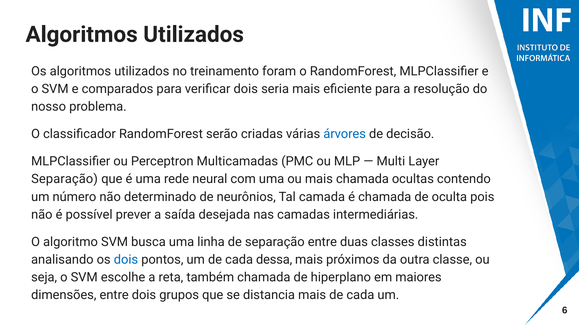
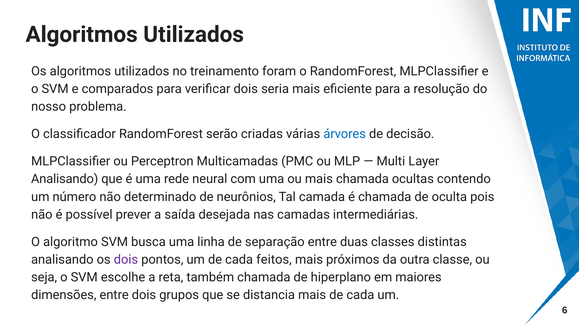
Separação at (65, 179): Separação -> Analisando
dois at (126, 260) colour: blue -> purple
dessa: dessa -> feitos
